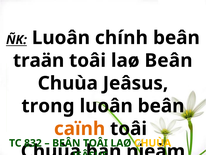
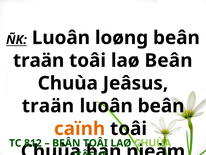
chính: chính -> loøng
trong at (48, 106): trong -> traän
832: 832 -> 812
CHUÙA at (153, 143) colour: yellow -> light green
